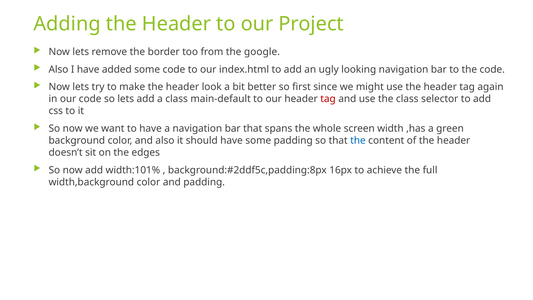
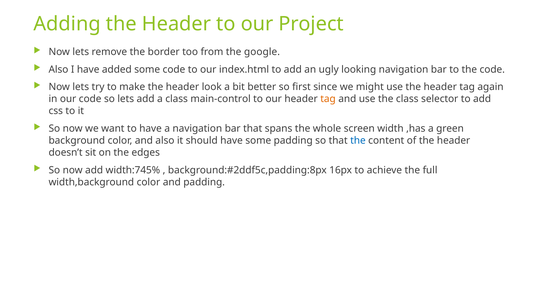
main-default: main-default -> main-control
tag at (328, 99) colour: red -> orange
width:101%: width:101% -> width:745%
